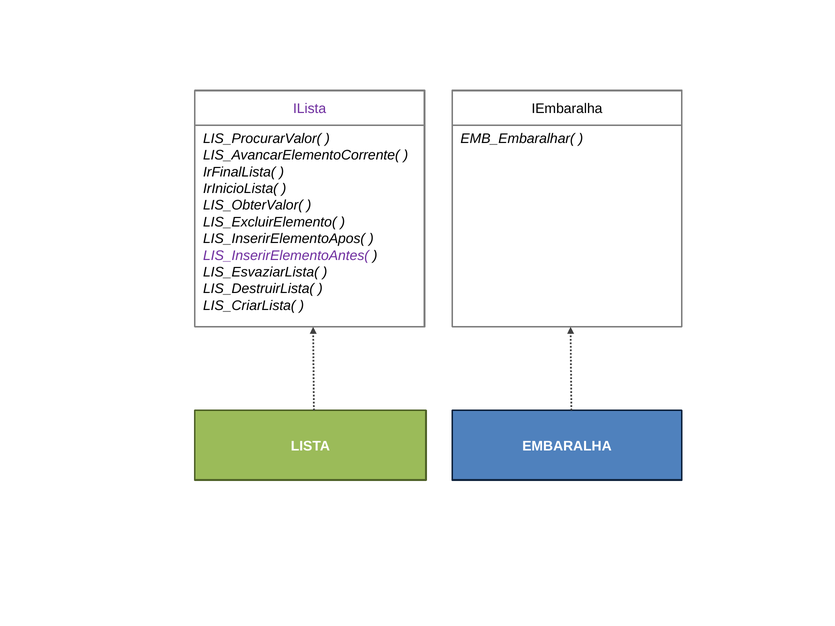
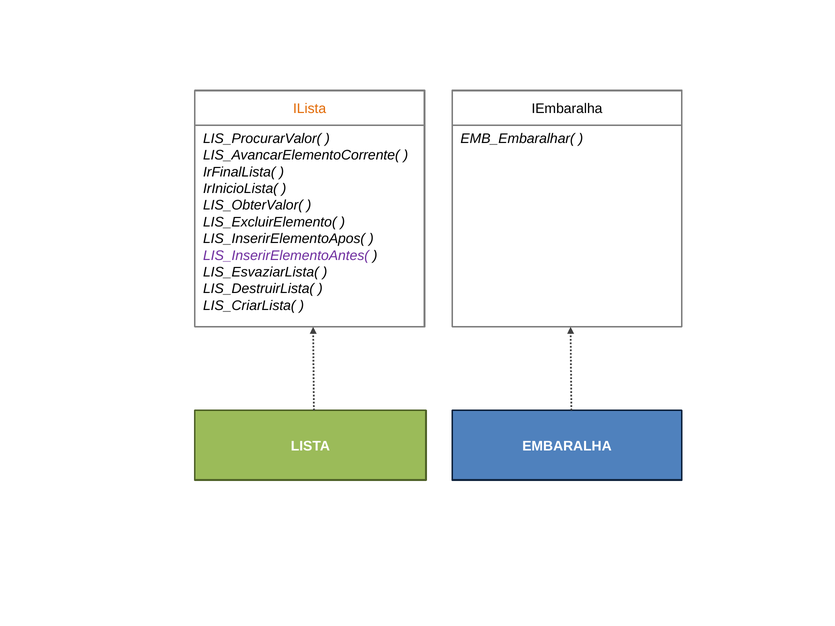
ILista colour: purple -> orange
